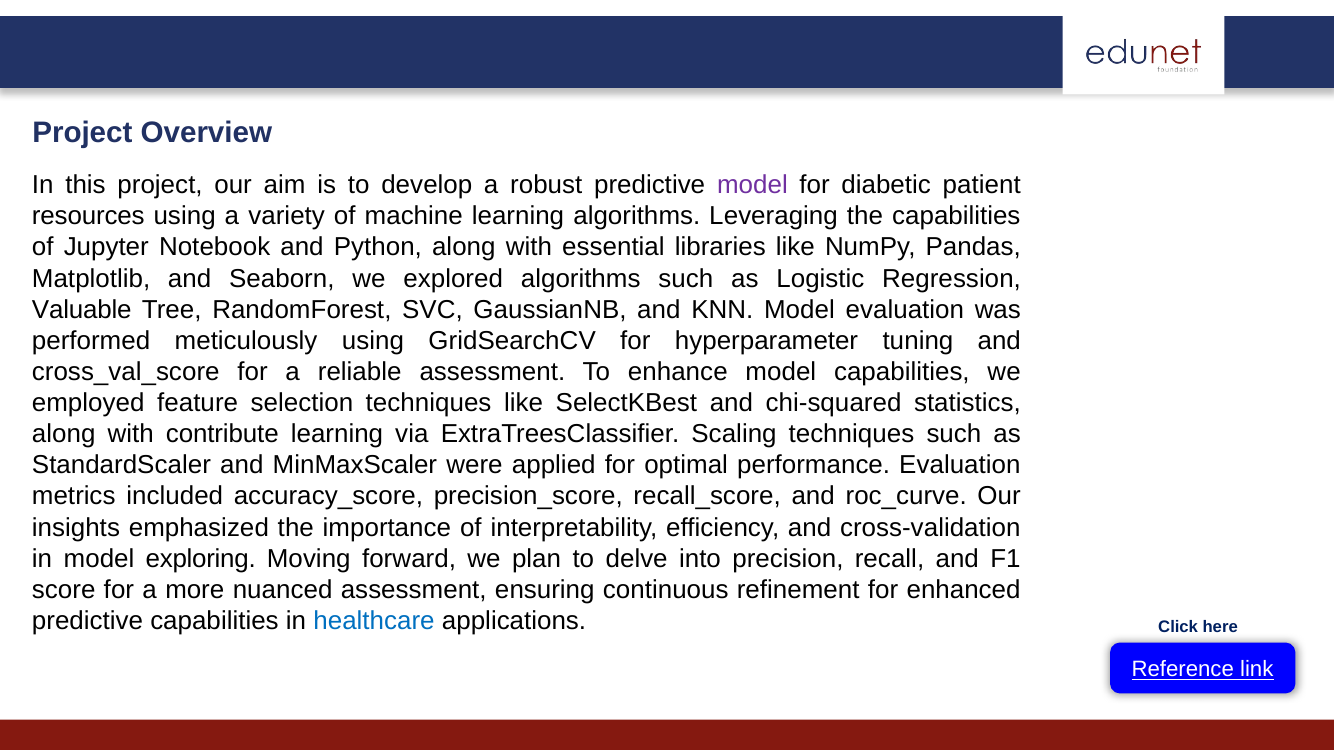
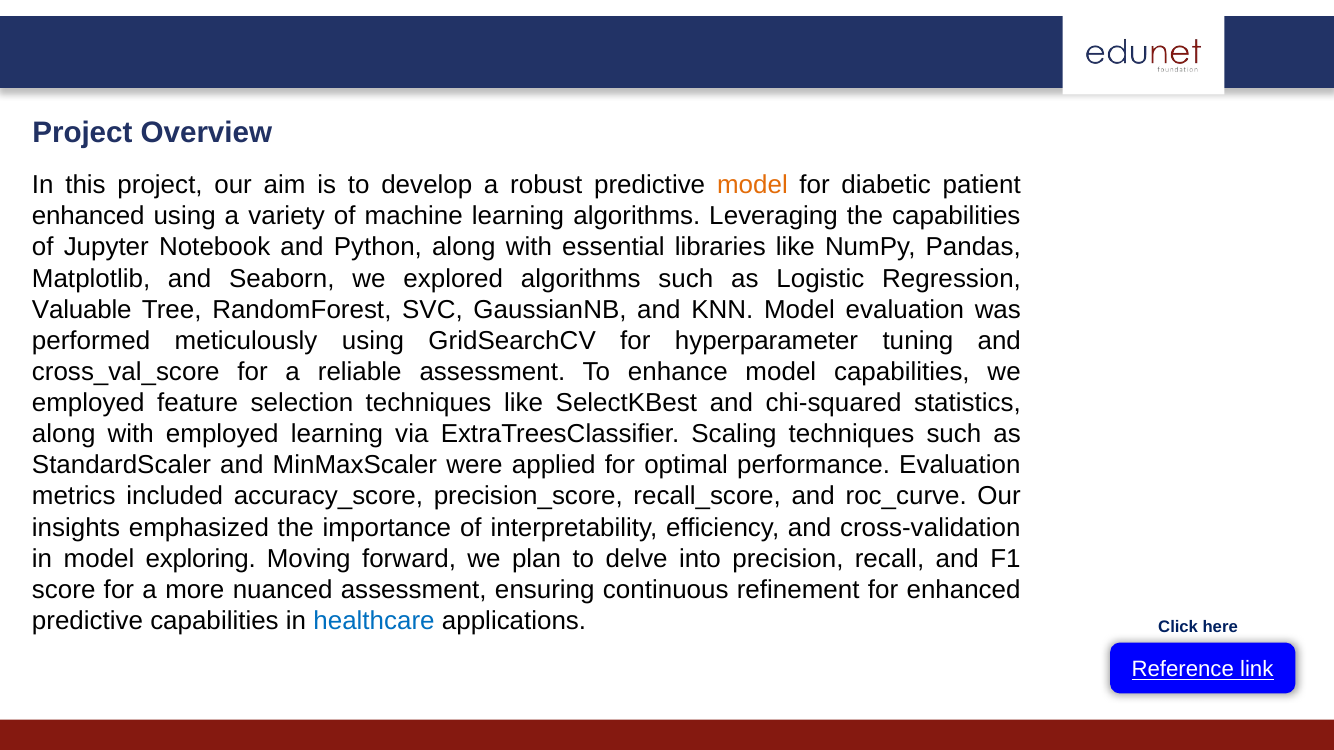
model at (752, 185) colour: purple -> orange
resources at (88, 216): resources -> enhanced
with contribute: contribute -> employed
